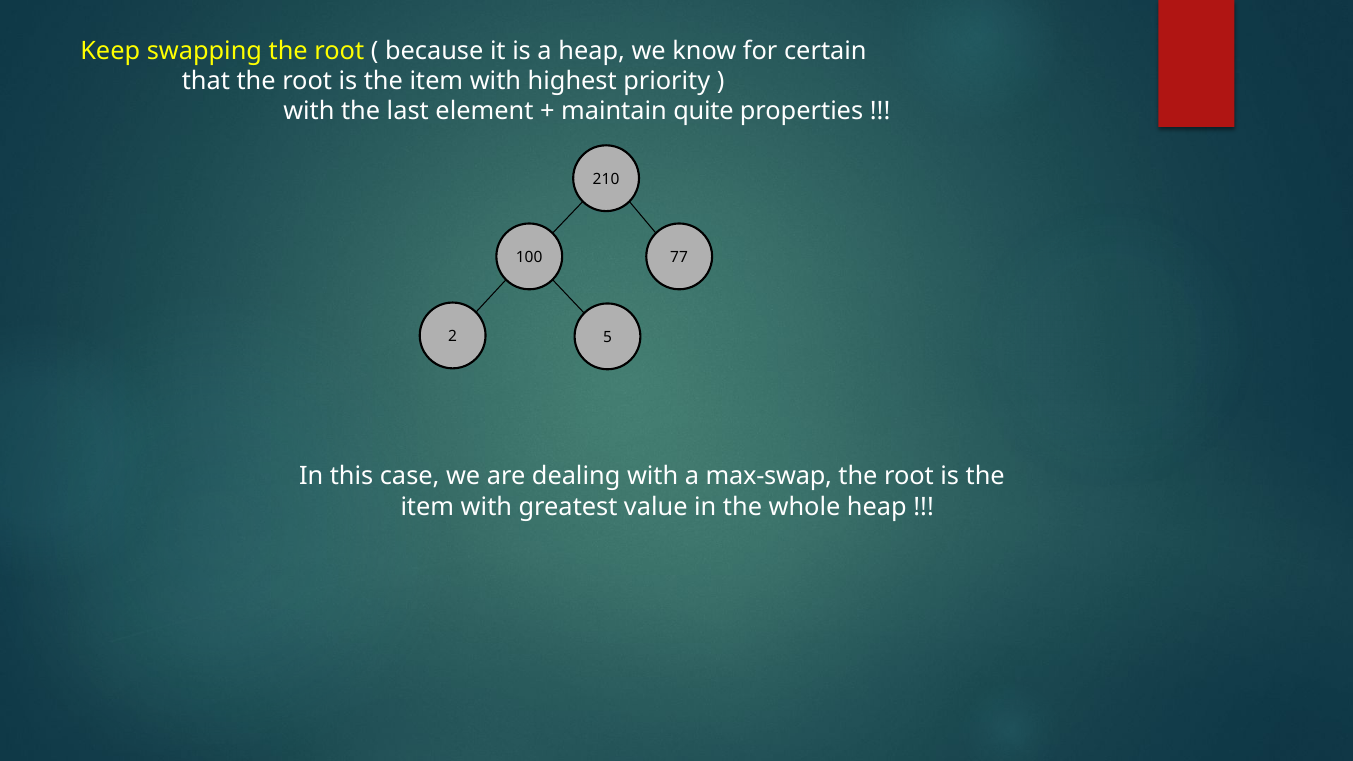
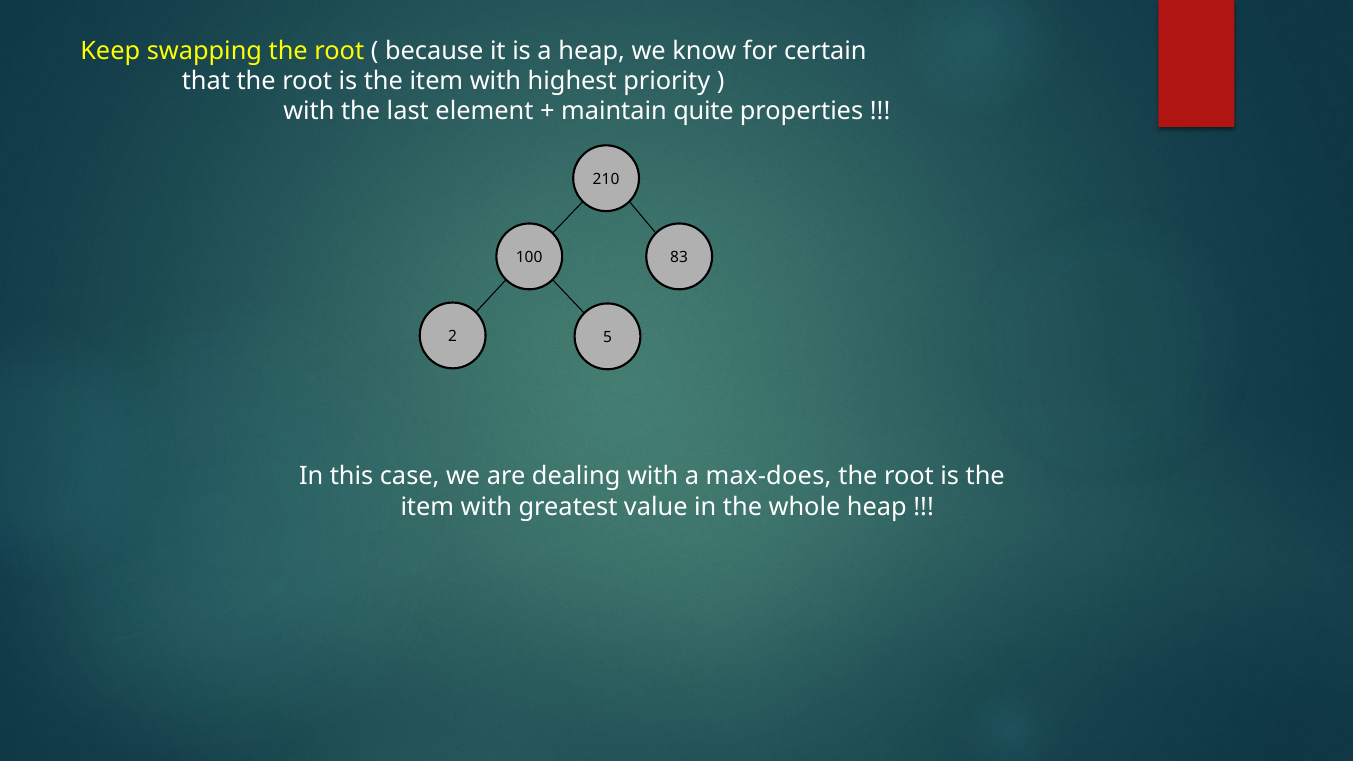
77: 77 -> 83
max-swap: max-swap -> max-does
